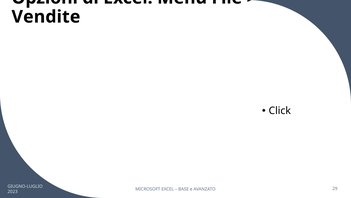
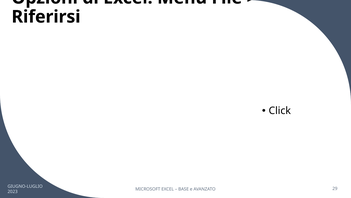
Vendite: Vendite -> Riferirsi
